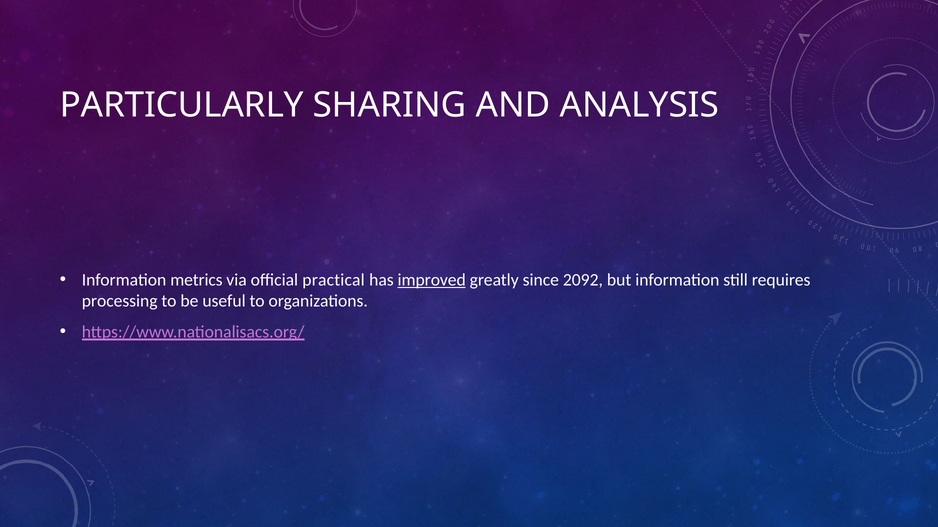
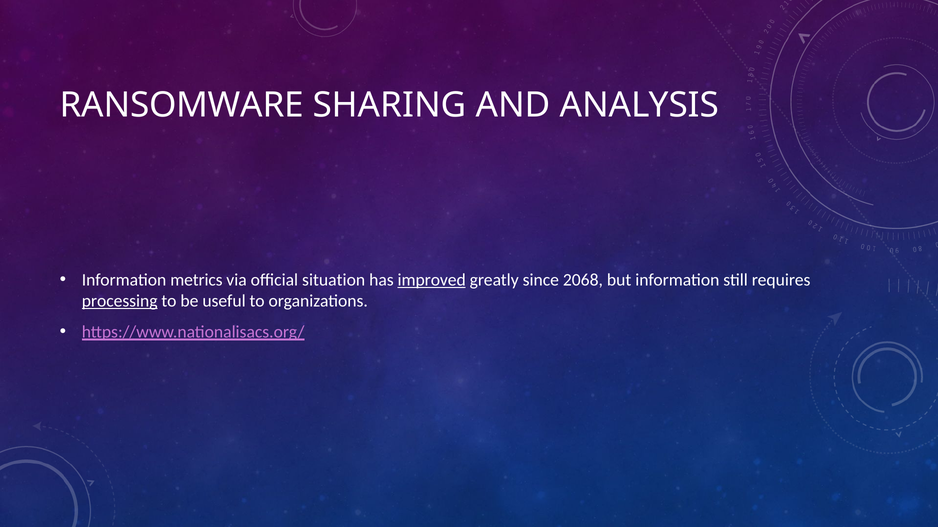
PARTICULARLY: PARTICULARLY -> RANSOMWARE
practical: practical -> situation
2092: 2092 -> 2068
processing underline: none -> present
